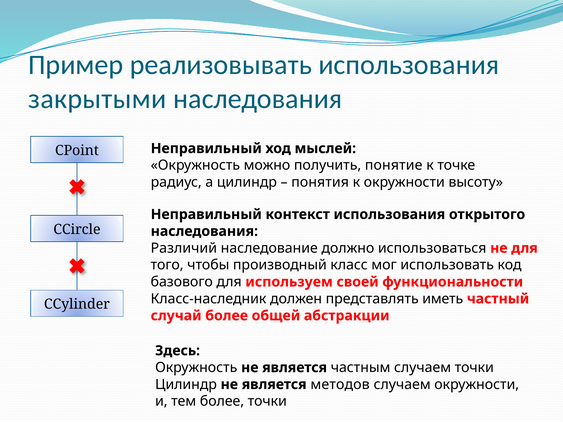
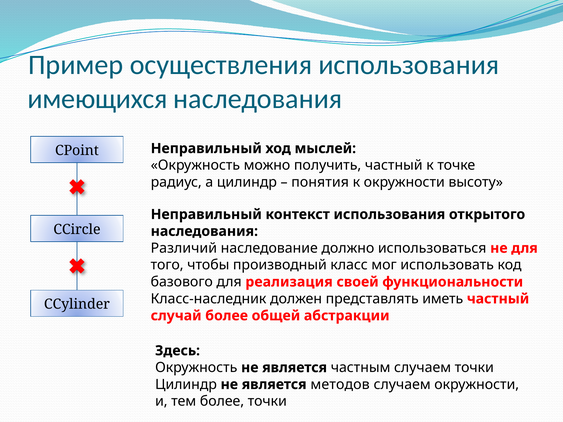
реализовывать: реализовывать -> осуществления
закрытыми: закрытыми -> имеющихся
получить понятие: понятие -> частный
используем: используем -> реализация
